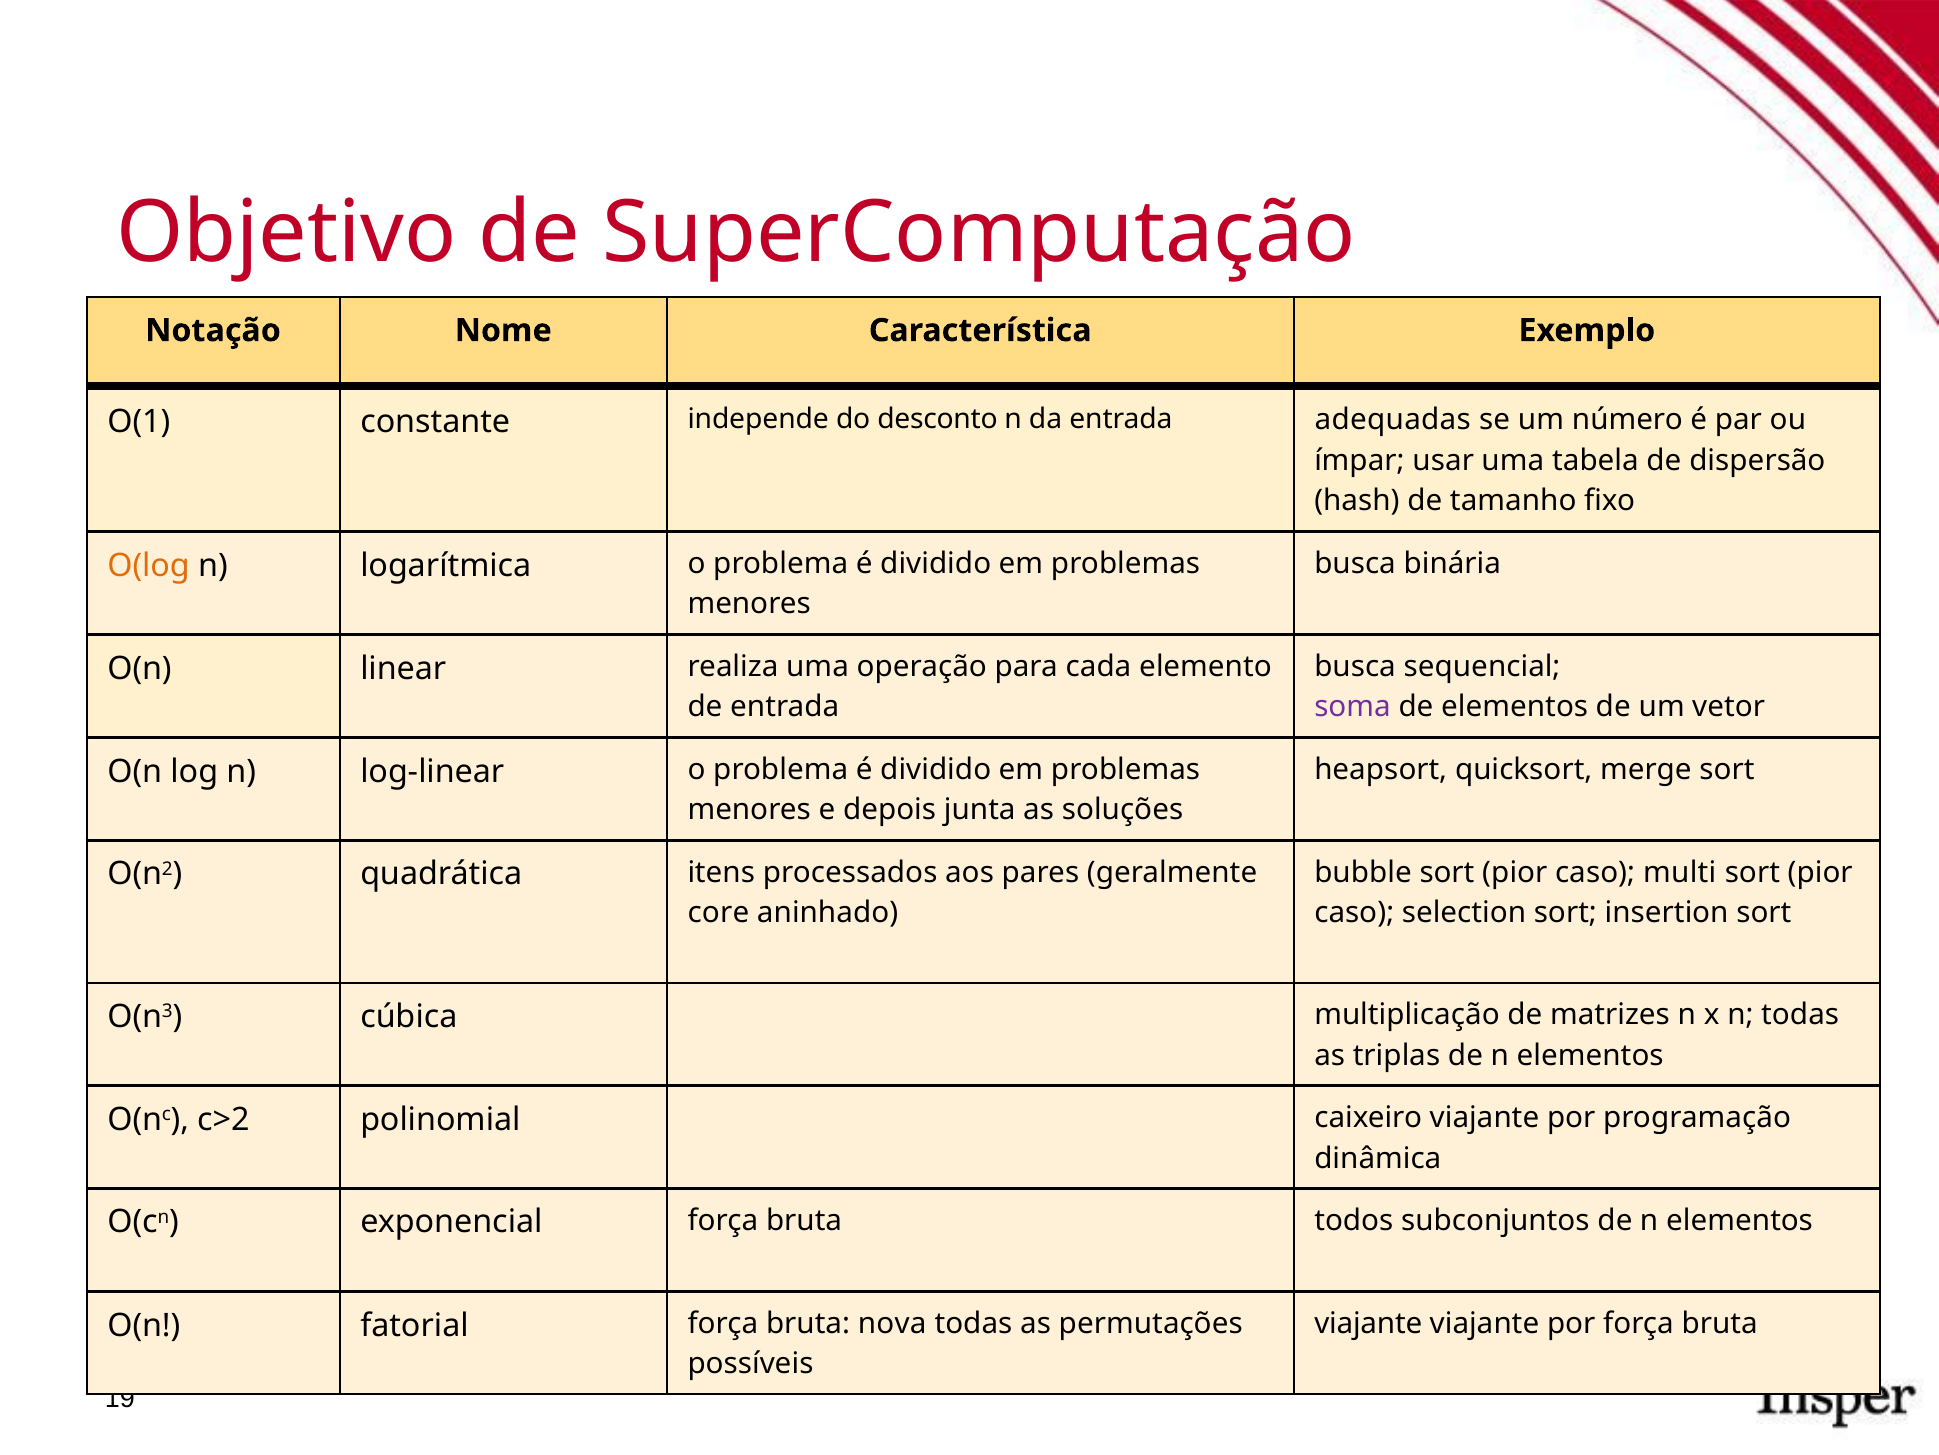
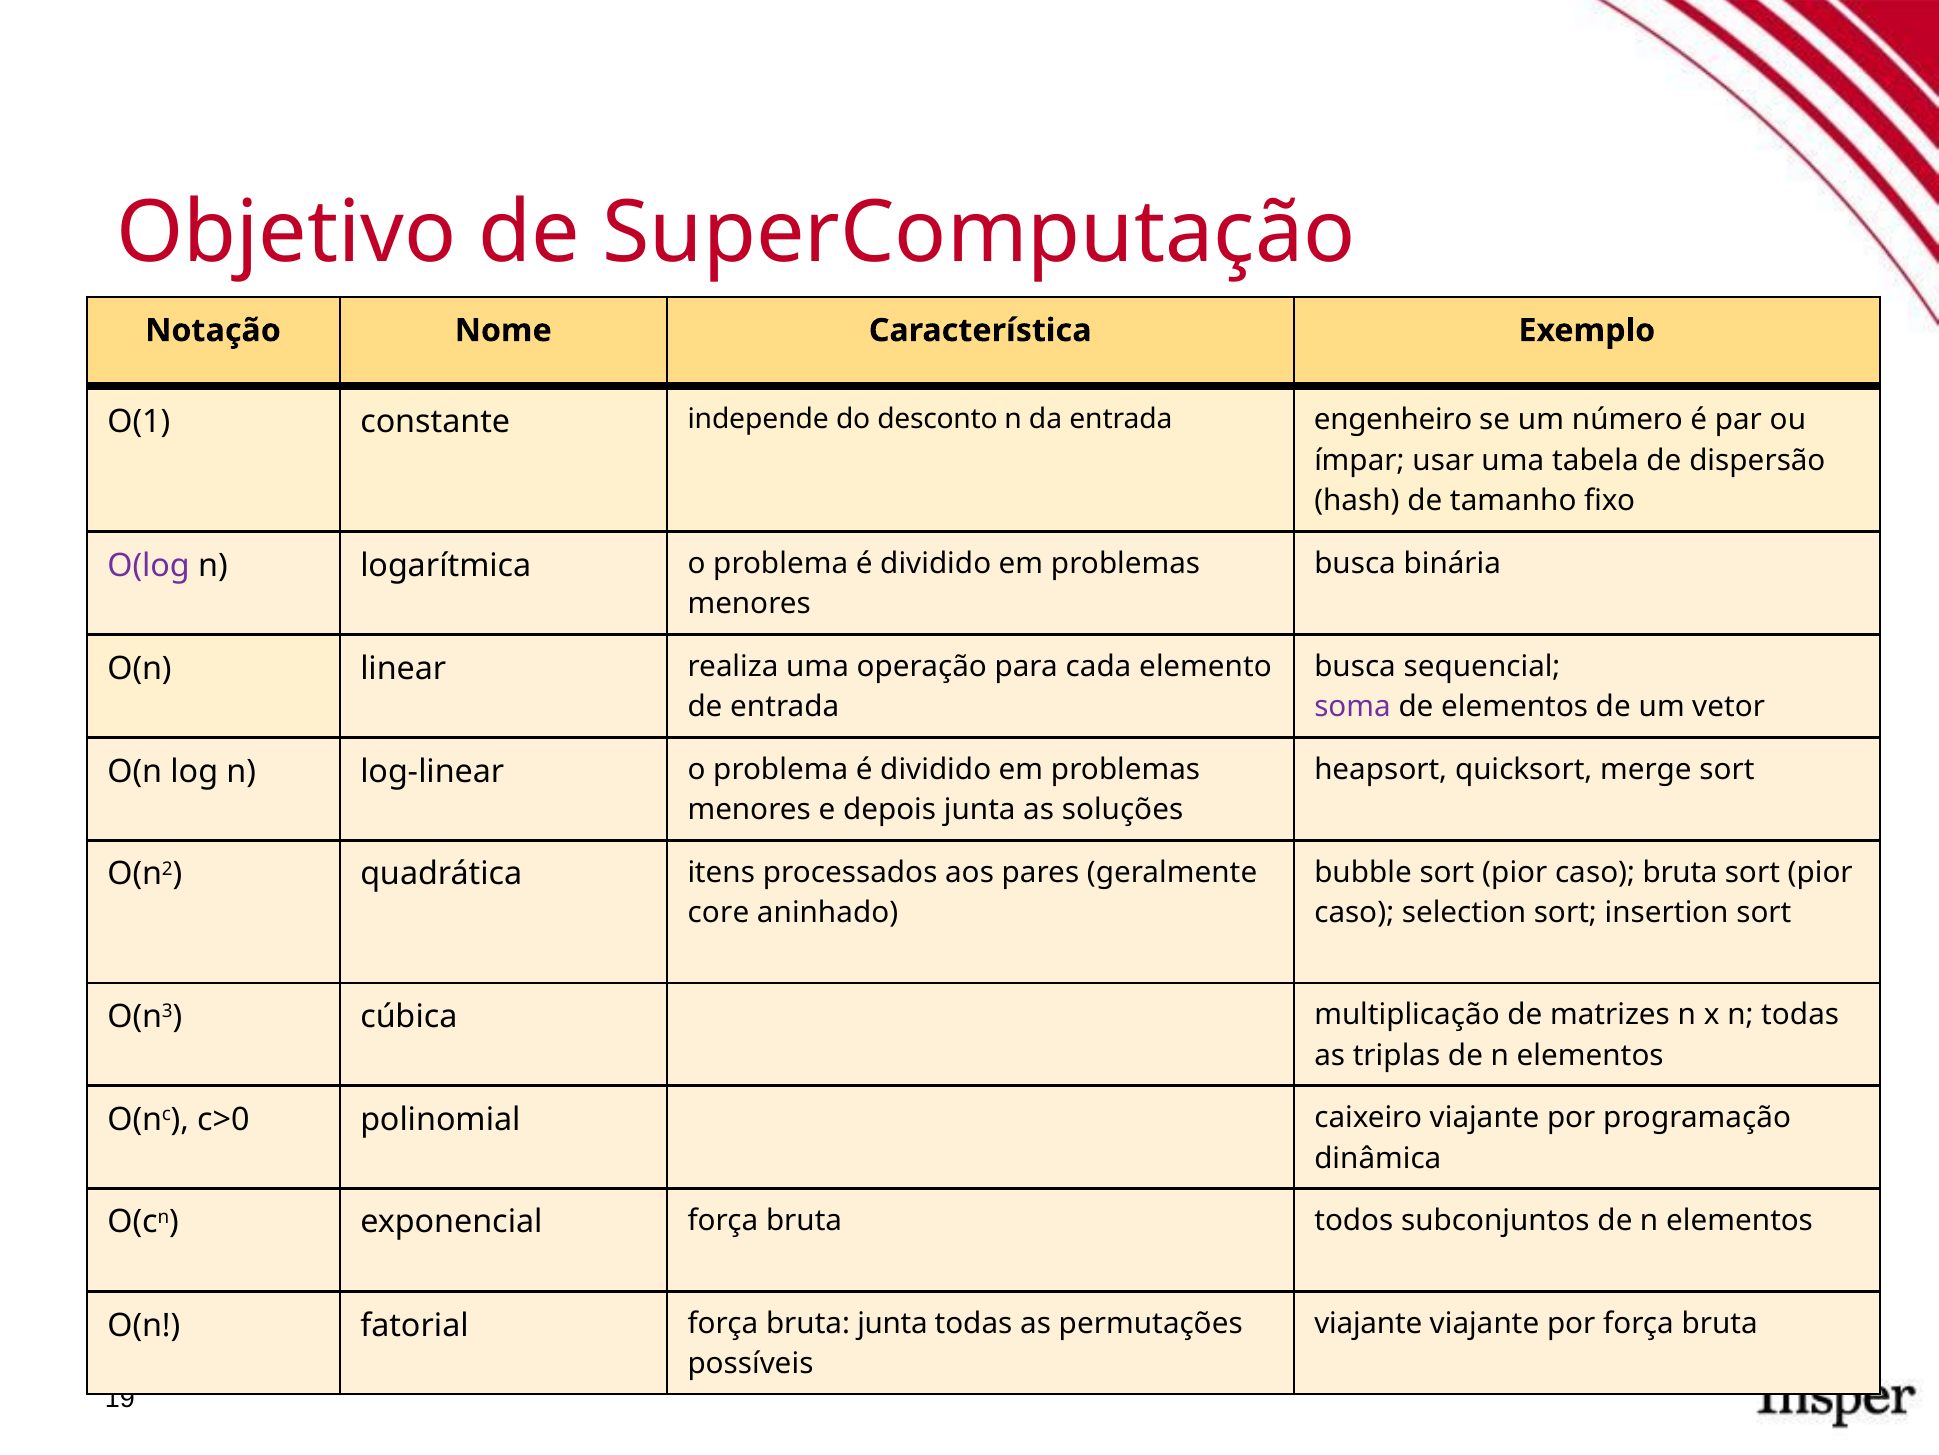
adequadas: adequadas -> engenheiro
O(log colour: orange -> purple
caso multi: multi -> bruta
c>2: c>2 -> c>0
bruta nova: nova -> junta
